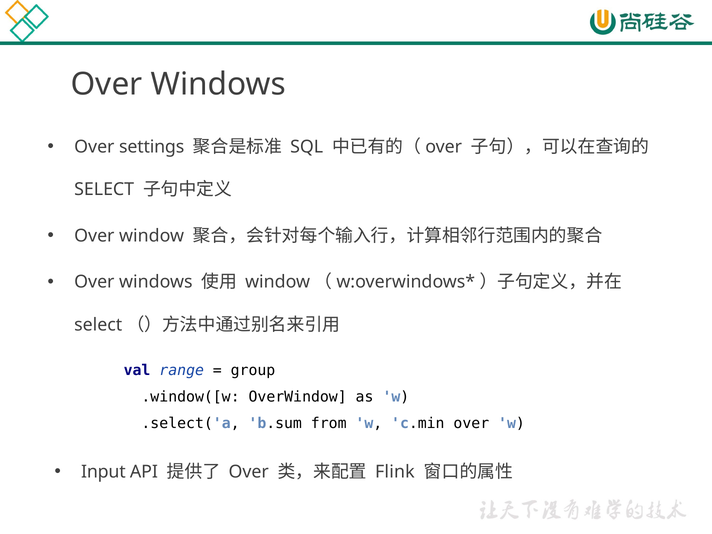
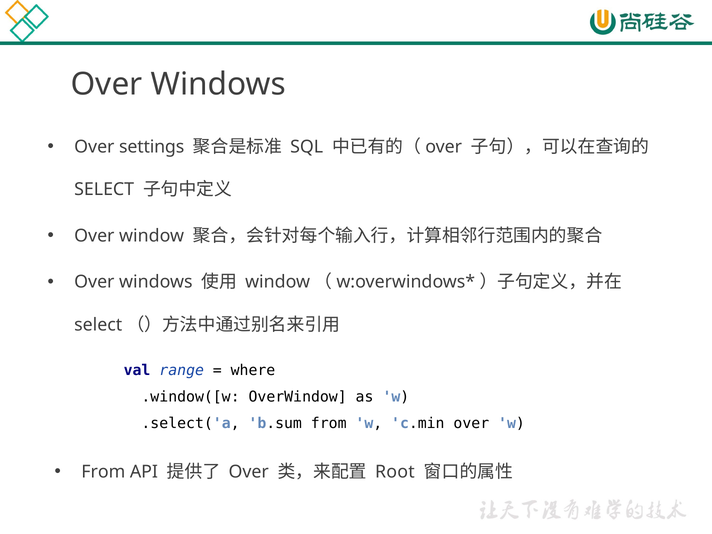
group: group -> where
Input at (103, 472): Input -> From
Flink: Flink -> Root
